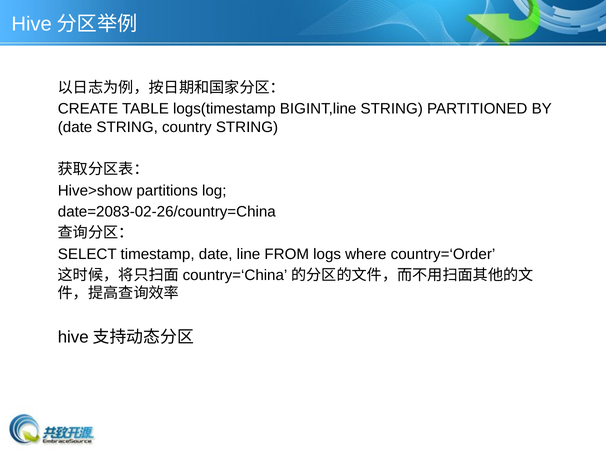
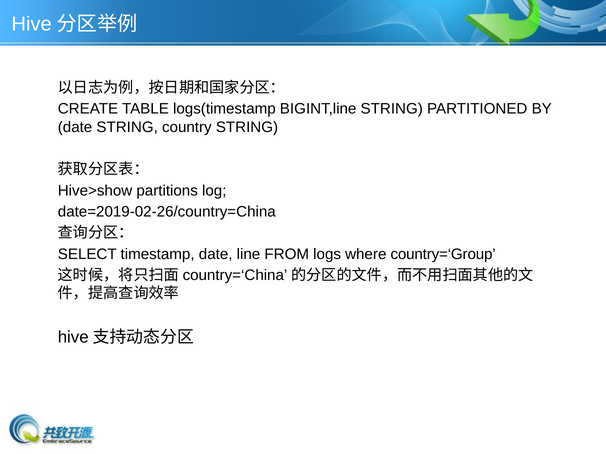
date=2083-02-26/country=China: date=2083-02-26/country=China -> date=2019-02-26/country=China
country=‘Order: country=‘Order -> country=‘Group
